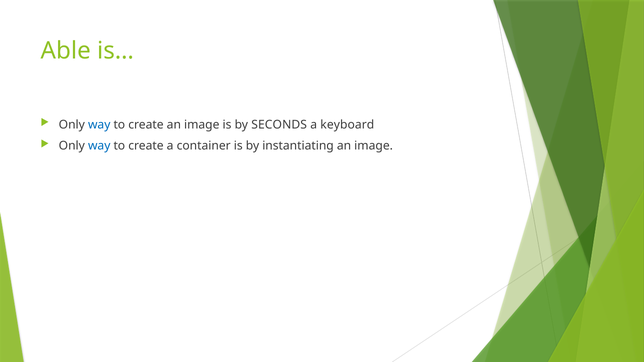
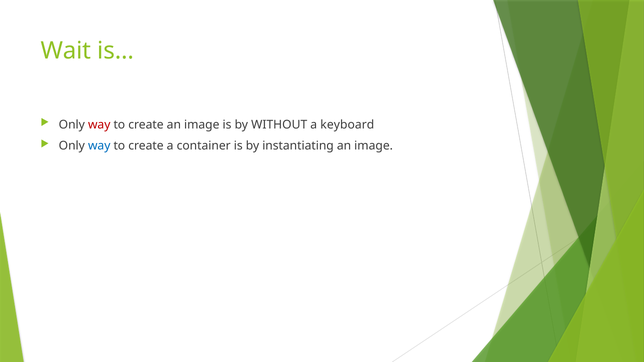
Able: Able -> Wait
way at (99, 125) colour: blue -> red
SECONDS: SECONDS -> WITHOUT
